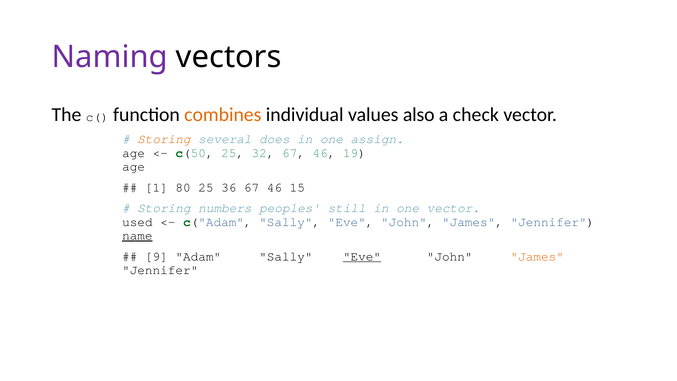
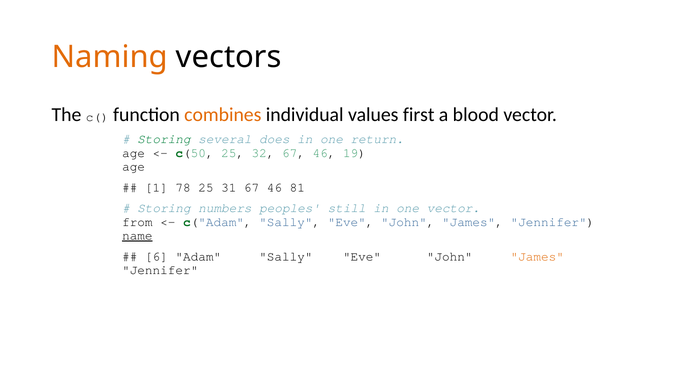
Naming colour: purple -> orange
also: also -> first
check: check -> blood
Storing at (164, 139) colour: orange -> green
assign: assign -> return
80: 80 -> 78
36: 36 -> 31
15: 15 -> 81
used: used -> from
9: 9 -> 6
Eve at (362, 256) underline: present -> none
